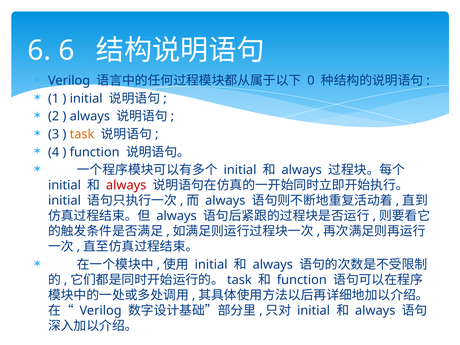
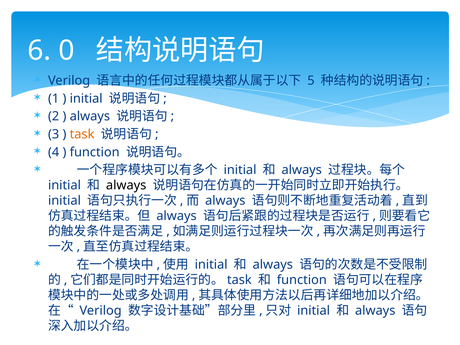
6 6: 6 -> 0
0: 0 -> 5
always at (126, 185) colour: red -> black
